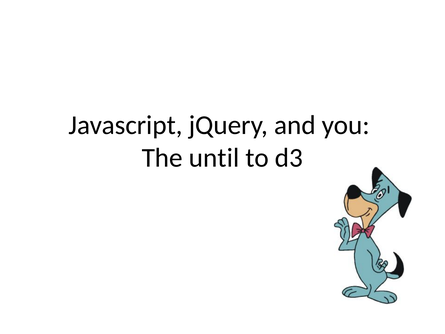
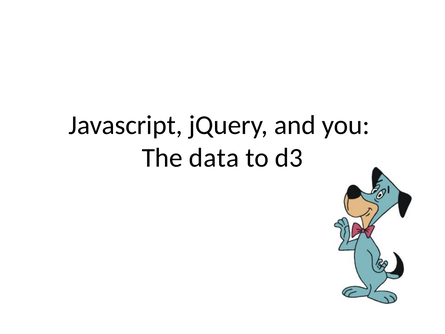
until: until -> data
